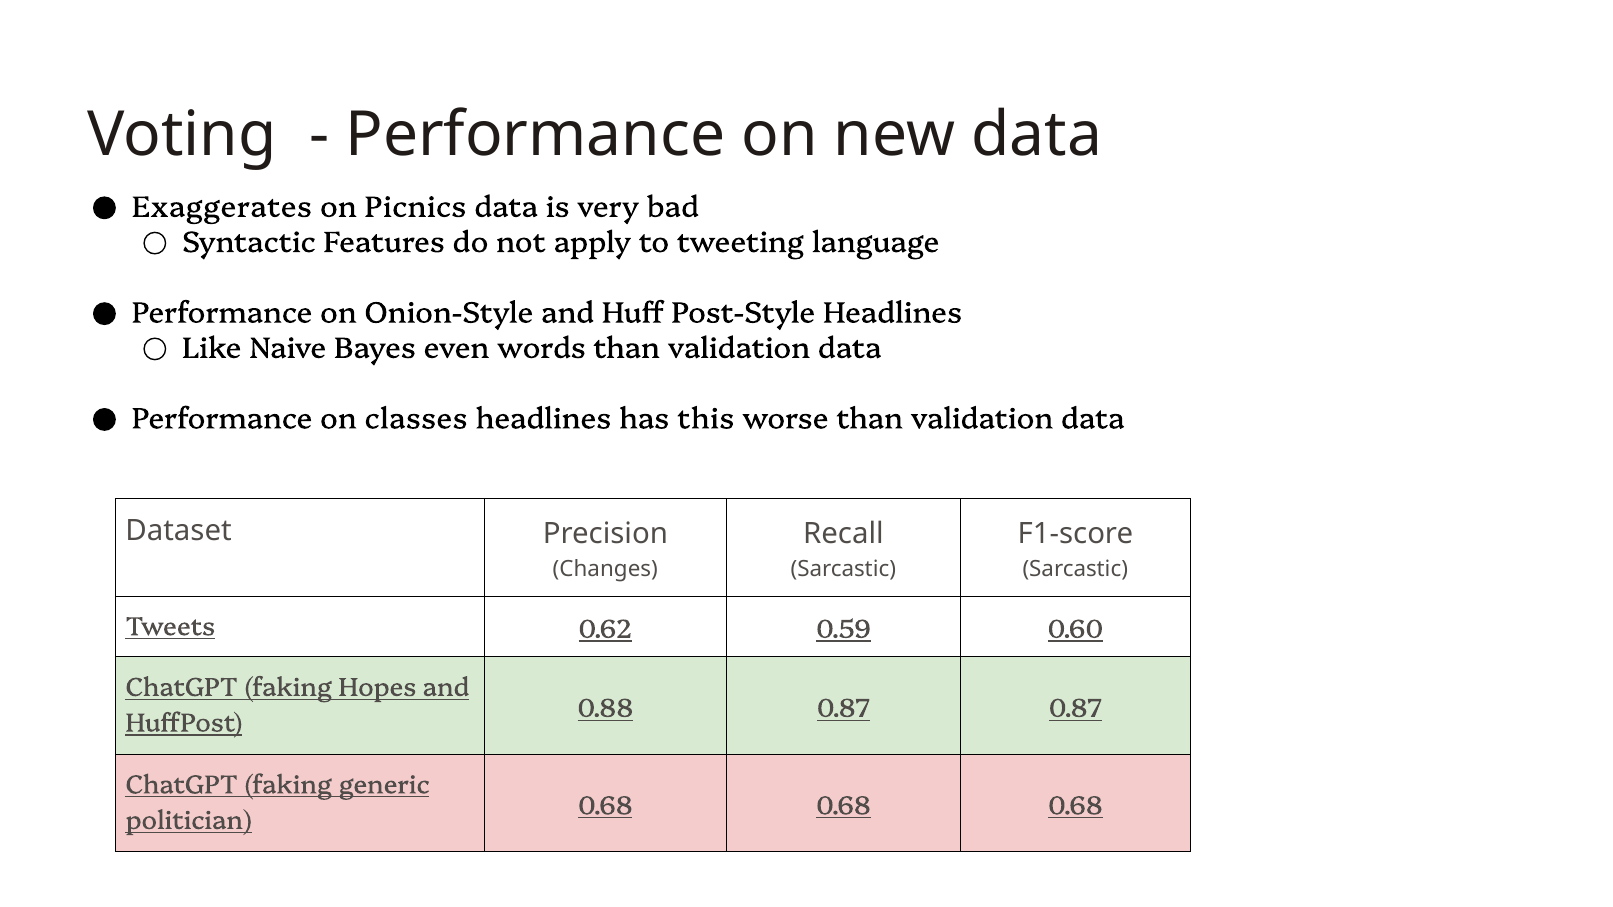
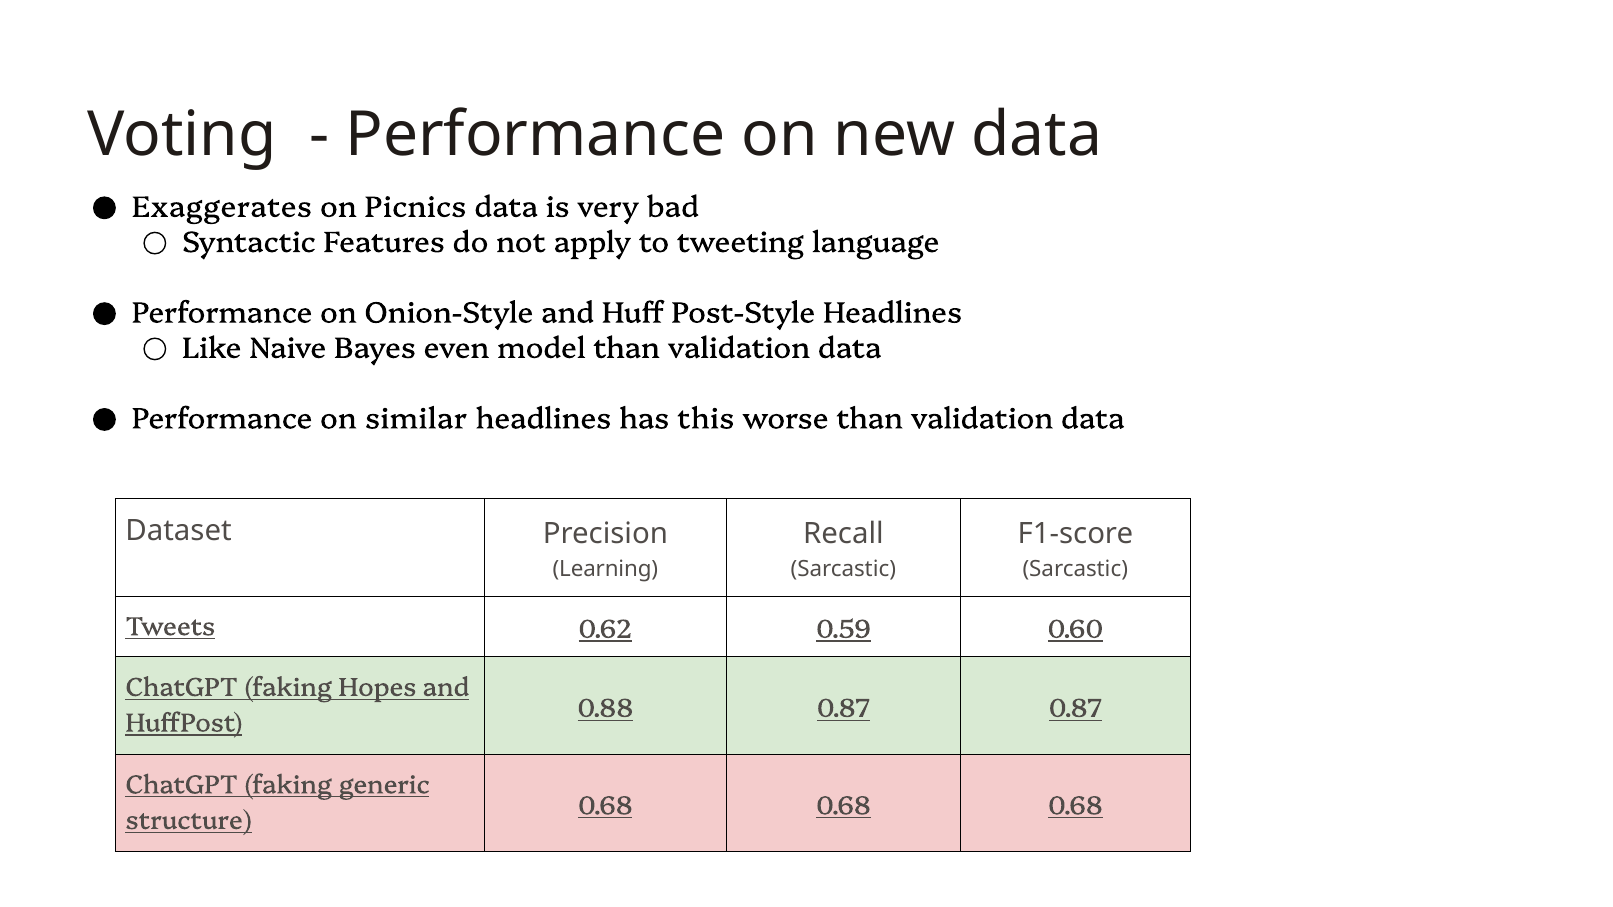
words: words -> model
classes: classes -> similar
Changes: Changes -> Learning
politician: politician -> structure
